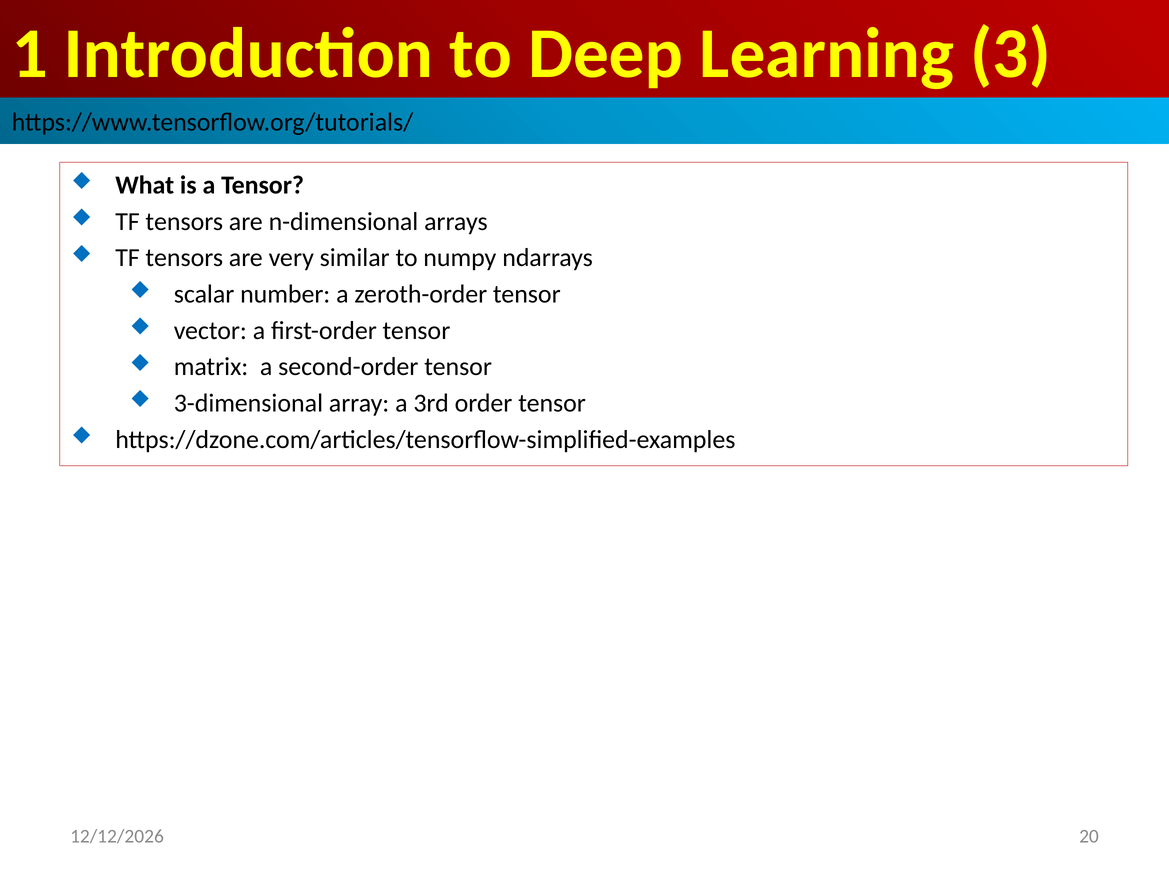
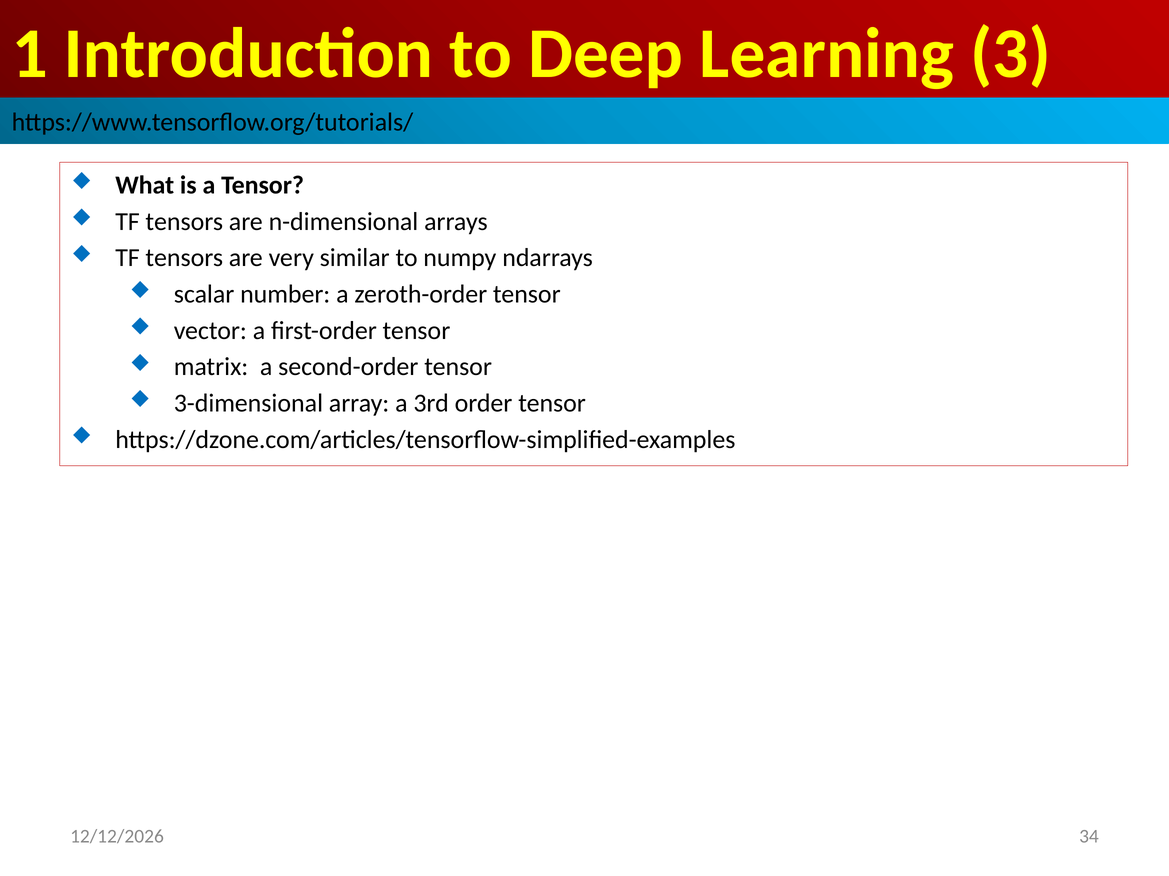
20: 20 -> 34
